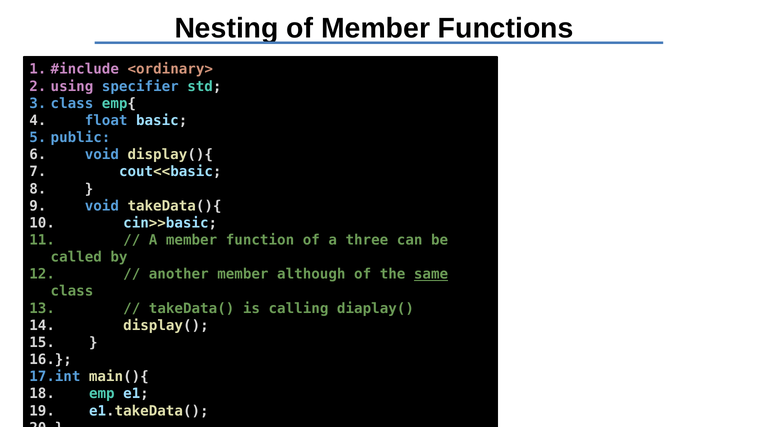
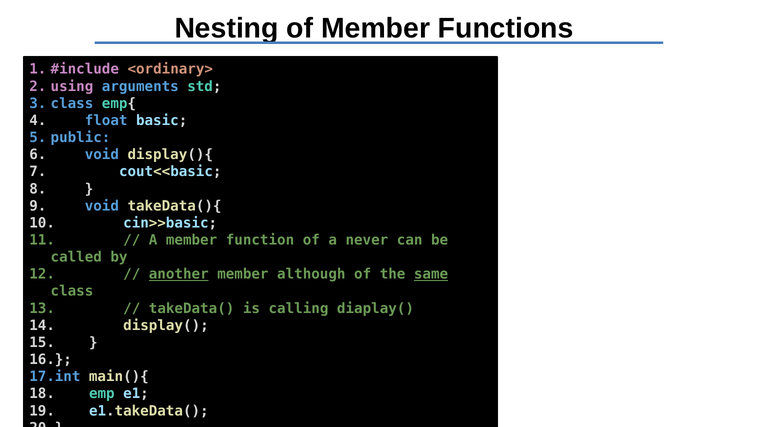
specifier: specifier -> arguments
three: three -> never
another underline: none -> present
